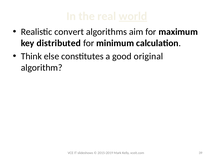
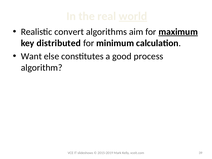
maximum underline: none -> present
Think: Think -> Want
original: original -> process
